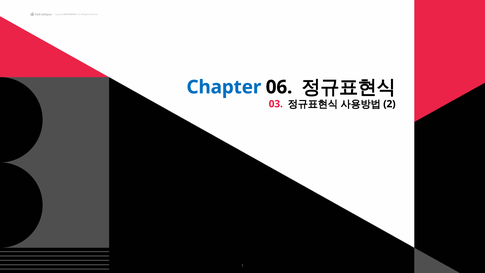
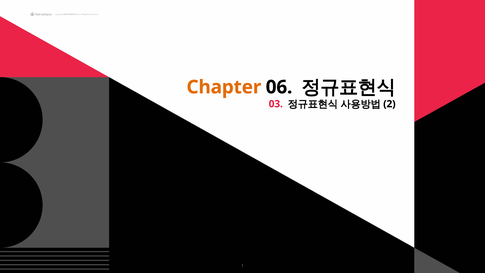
Chapter colour: blue -> orange
